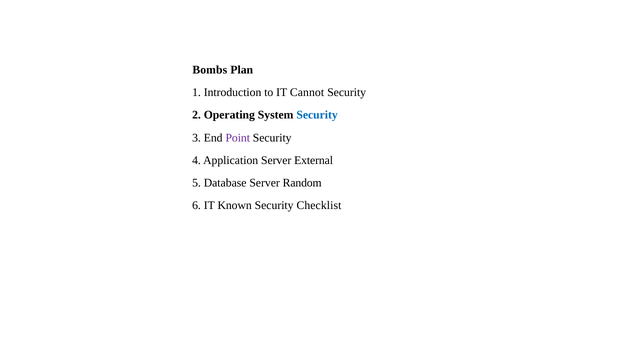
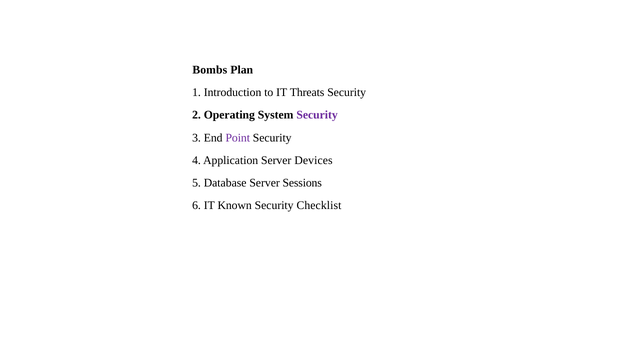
Cannot: Cannot -> Threats
Security at (317, 115) colour: blue -> purple
External: External -> Devices
Random: Random -> Sessions
